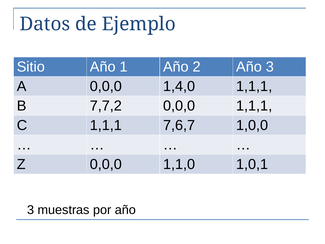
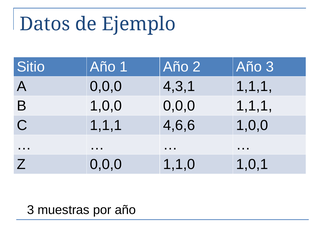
1,4,0: 1,4,0 -> 4,3,1
B 7,7,2: 7,7,2 -> 1,0,0
7,6,7: 7,6,7 -> 4,6,6
